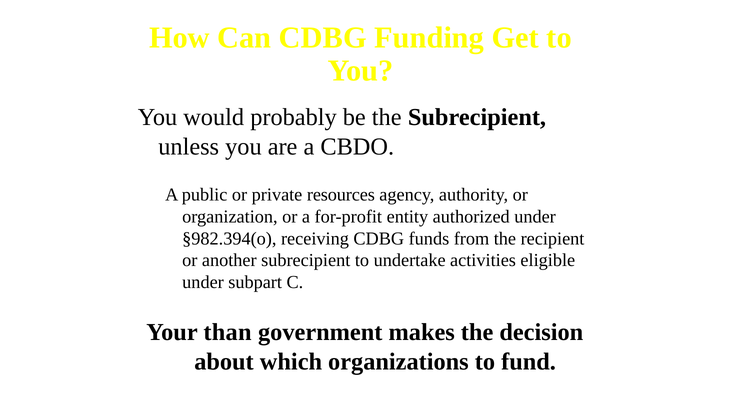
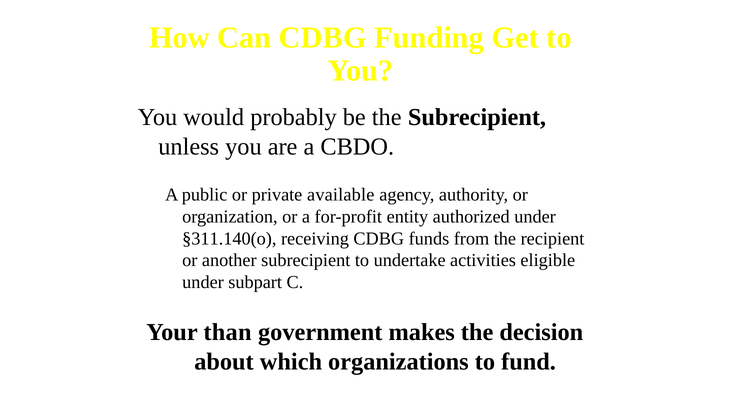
resources: resources -> available
§982.394(o: §982.394(o -> §311.140(o
